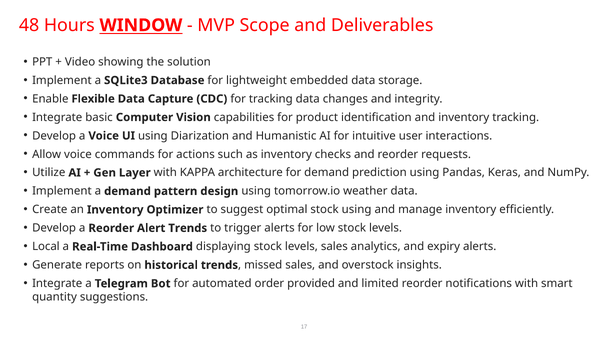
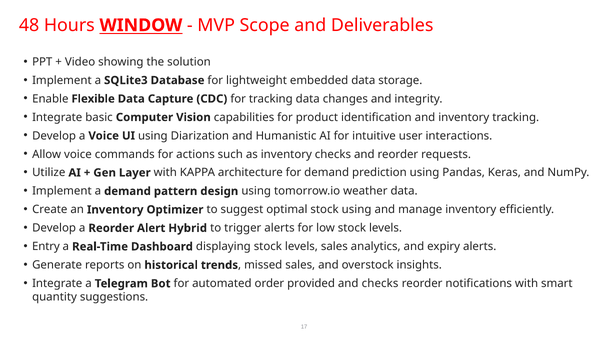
Alert Trends: Trends -> Hybrid
Local: Local -> Entry
and limited: limited -> checks
